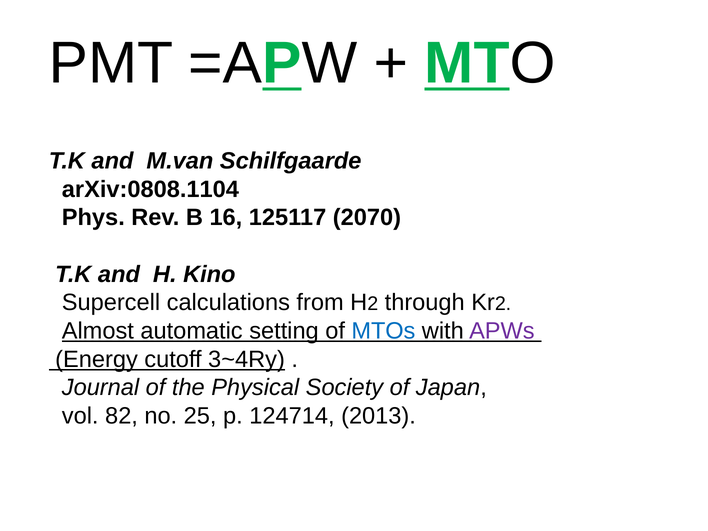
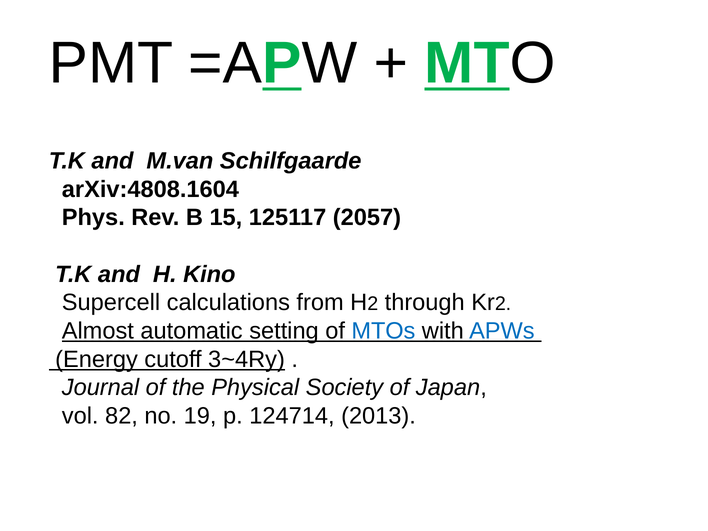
arXiv:0808.1104: arXiv:0808.1104 -> arXiv:4808.1604
16: 16 -> 15
2070: 2070 -> 2057
APWs colour: purple -> blue
25: 25 -> 19
